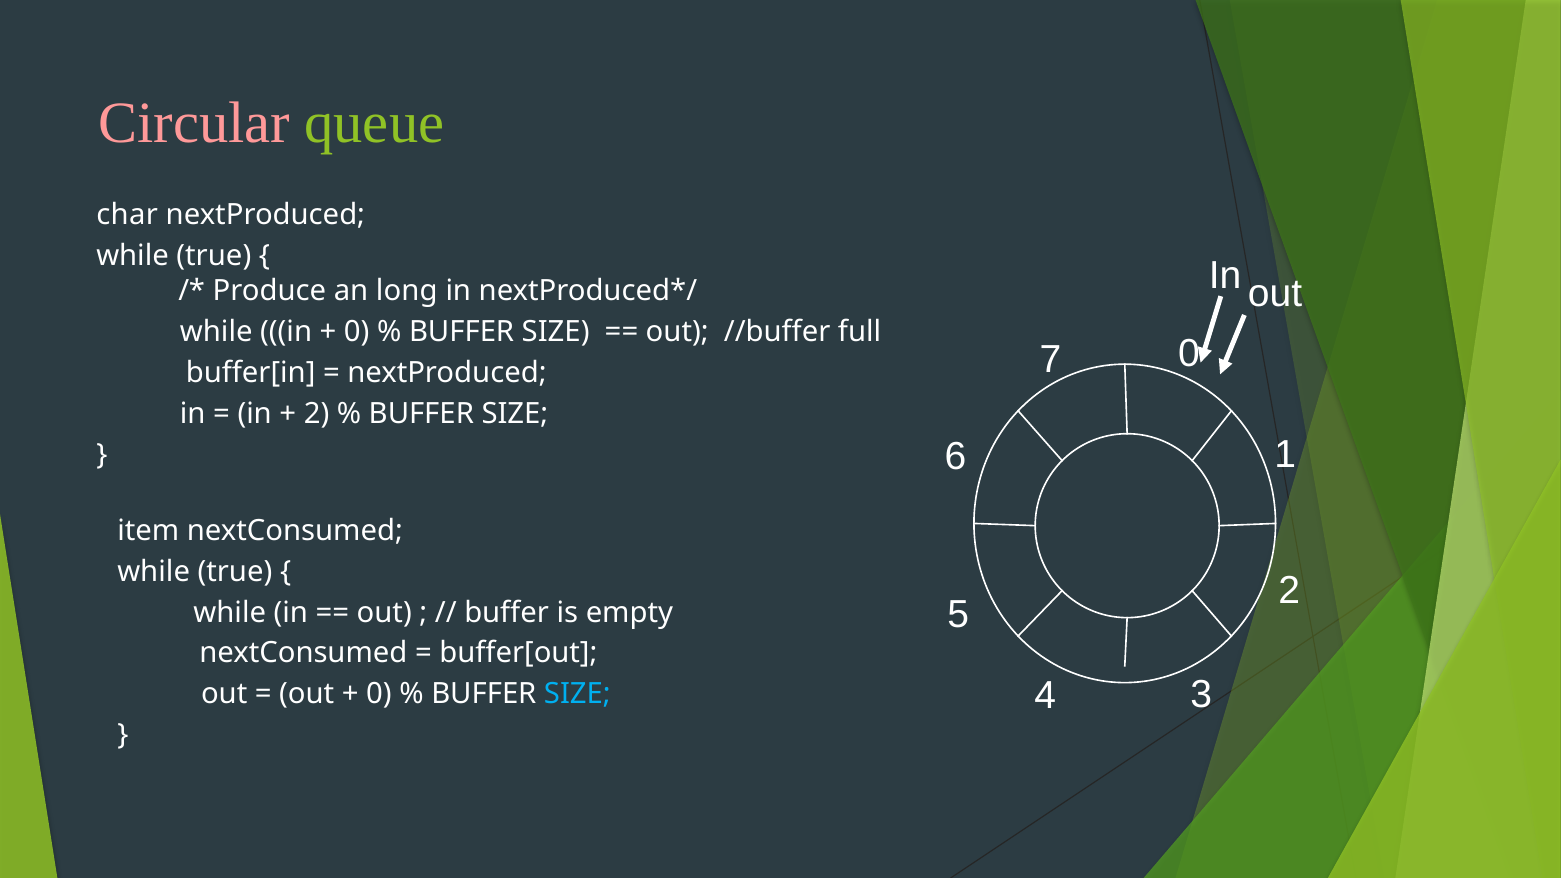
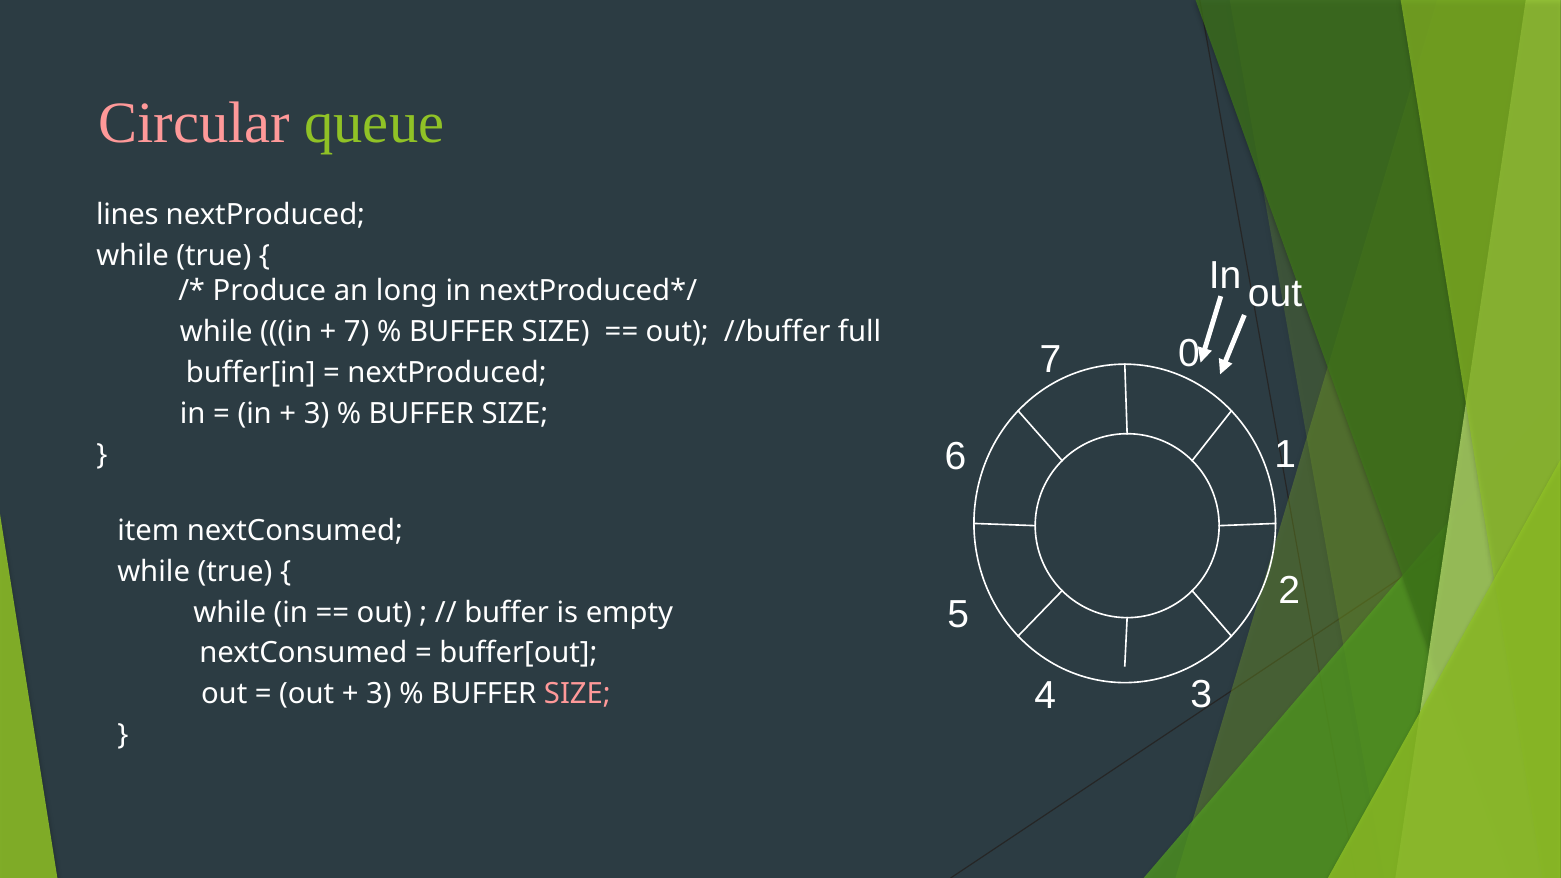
char: char -> lines
0 at (357, 332): 0 -> 7
2 at (317, 414): 2 -> 3
0 at (379, 694): 0 -> 3
SIZE at (577, 694) colour: light blue -> pink
